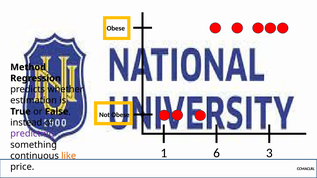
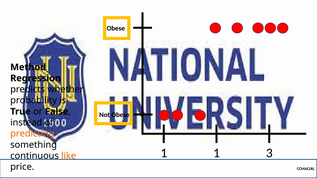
estimation: estimation -> probability
predicting colour: purple -> orange
1 6: 6 -> 1
